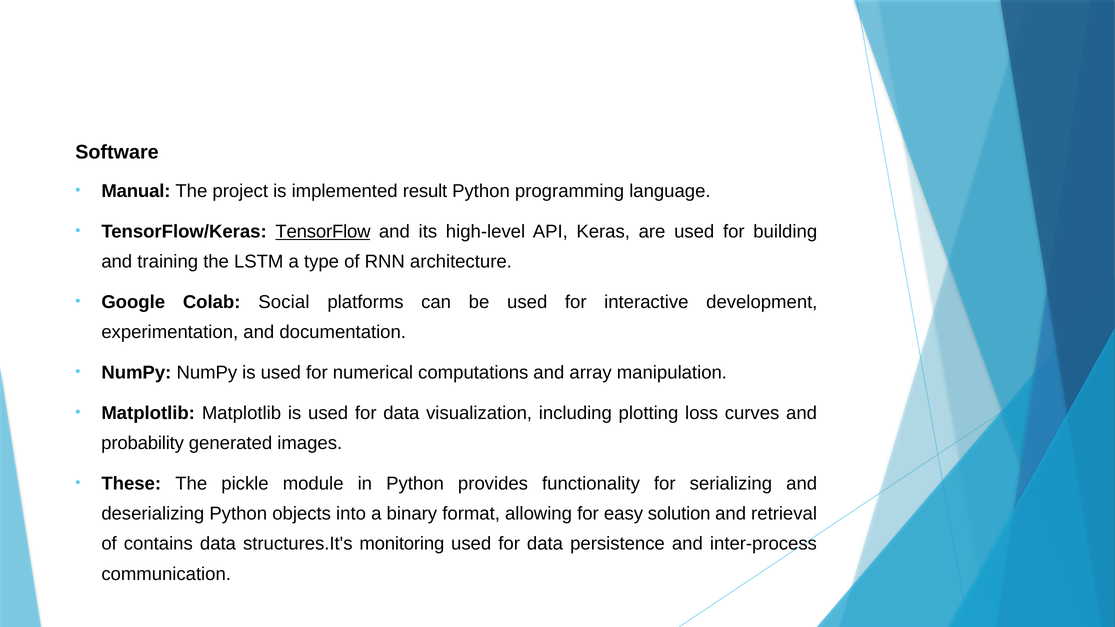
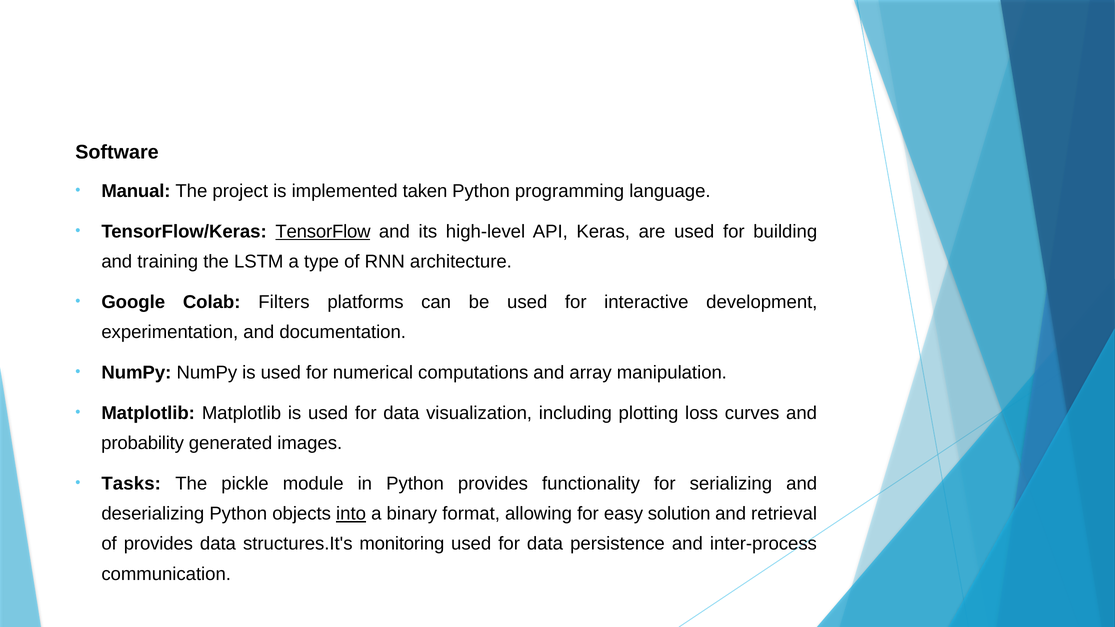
result: result -> taken
Social: Social -> Filters
These: These -> Tasks
into underline: none -> present
of contains: contains -> provides
